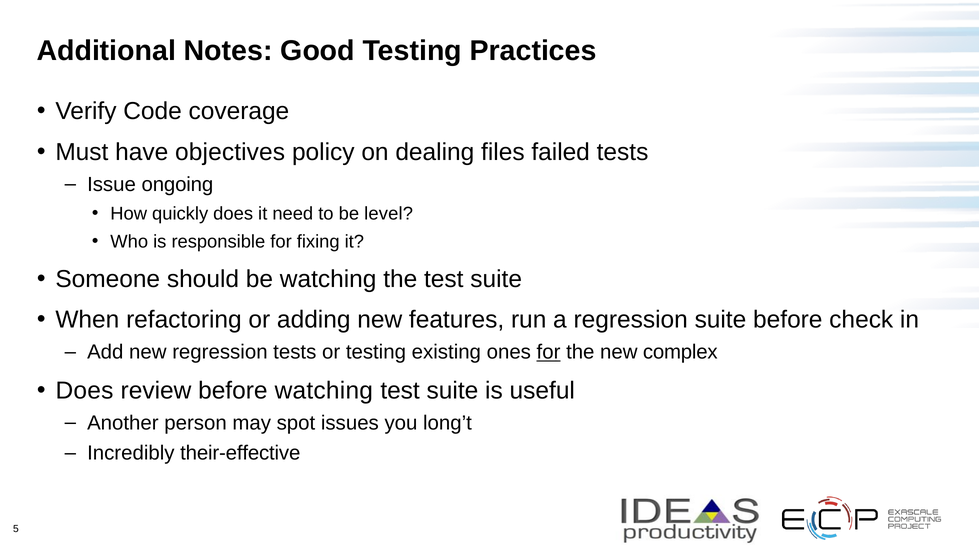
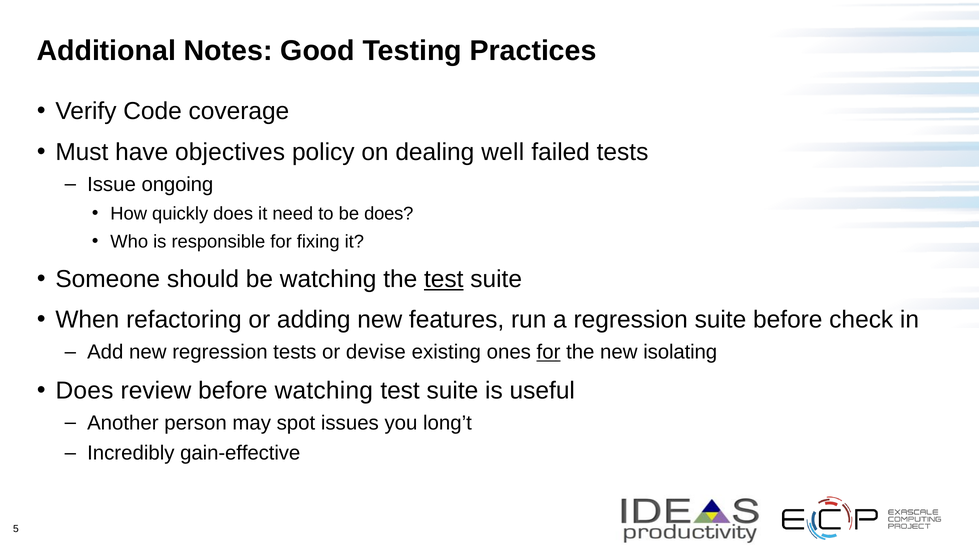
files: files -> well
be level: level -> does
test at (444, 279) underline: none -> present
or testing: testing -> devise
complex: complex -> isolating
their-effective: their-effective -> gain-effective
